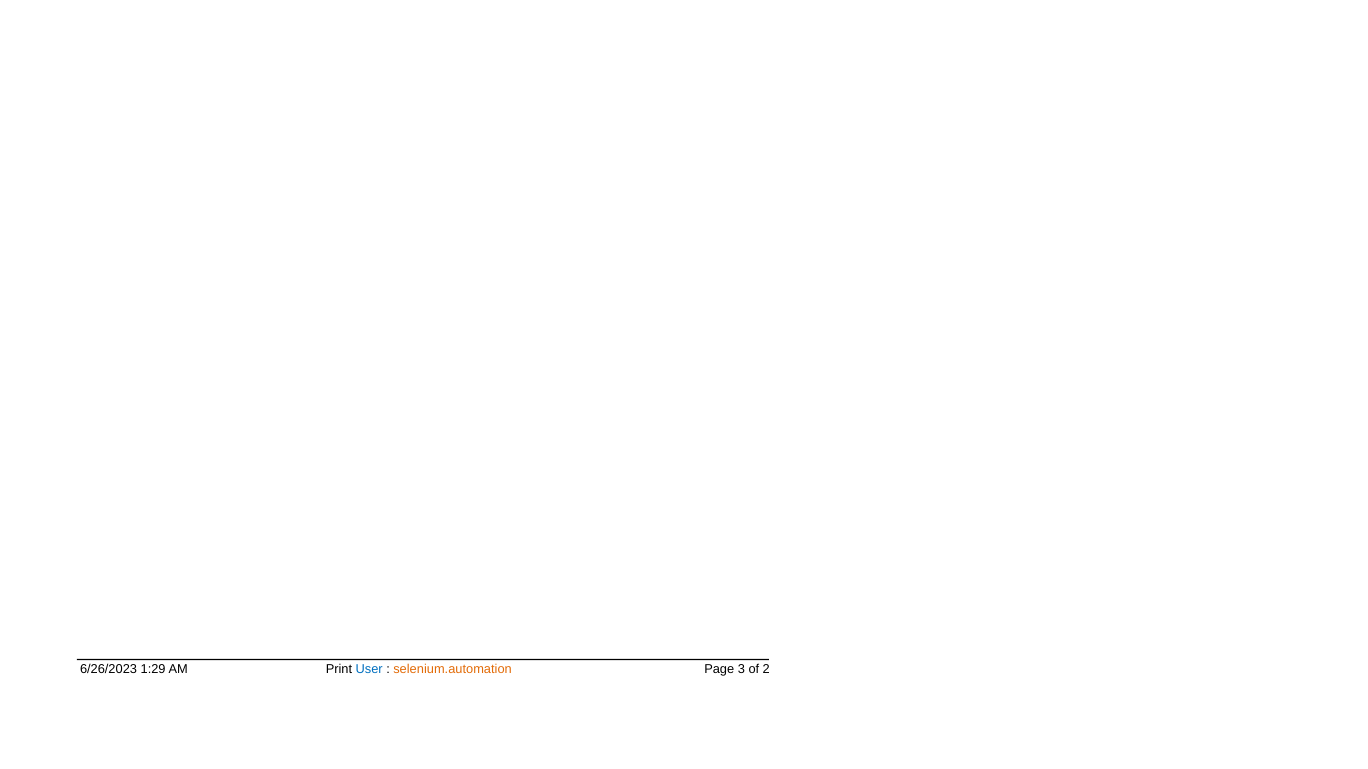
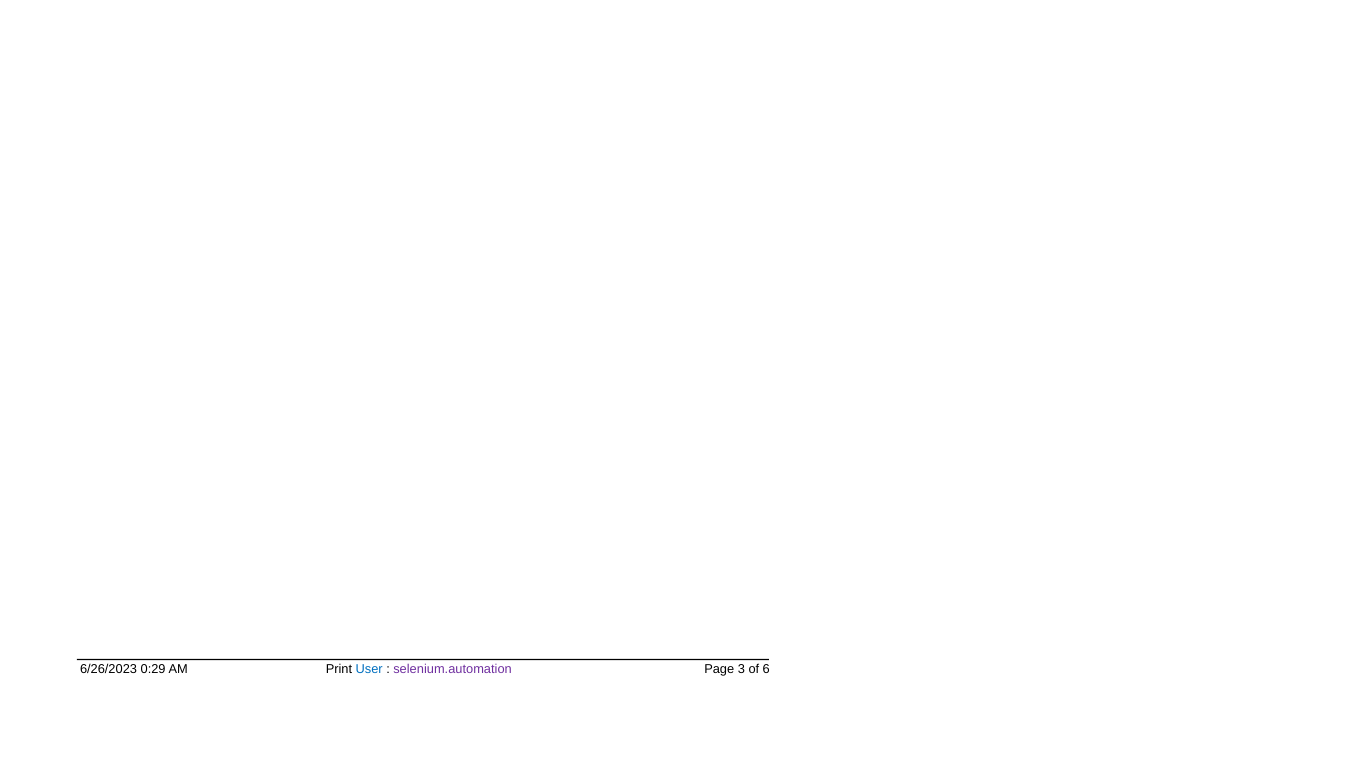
1:29: 1:29 -> 0:29
selenium.automation colour: orange -> purple
2: 2 -> 6
